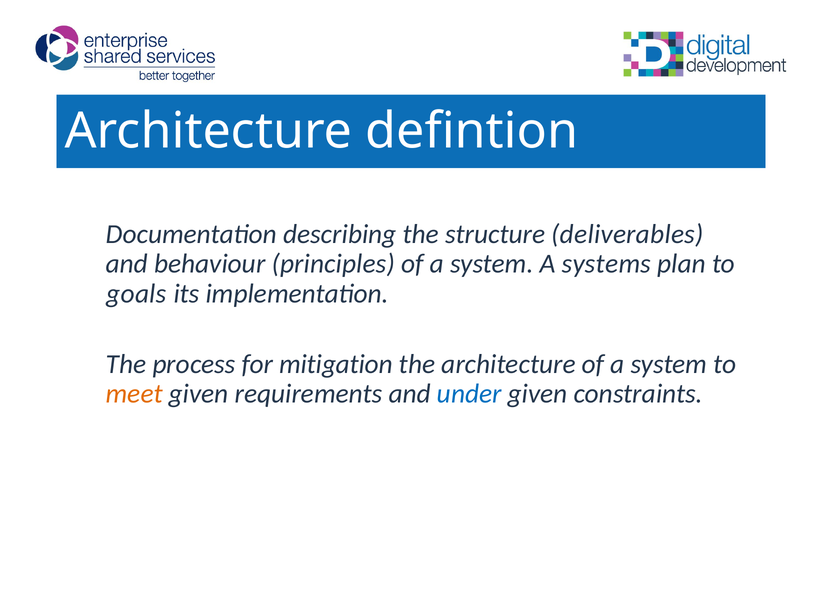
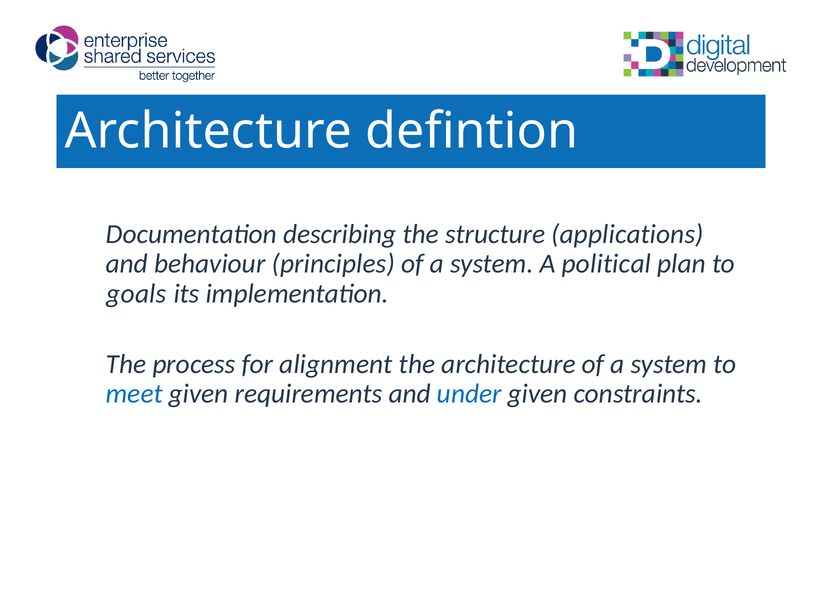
deliverables: deliverables -> applications
systems: systems -> political
mitigation: mitigation -> alignment
meet colour: orange -> blue
